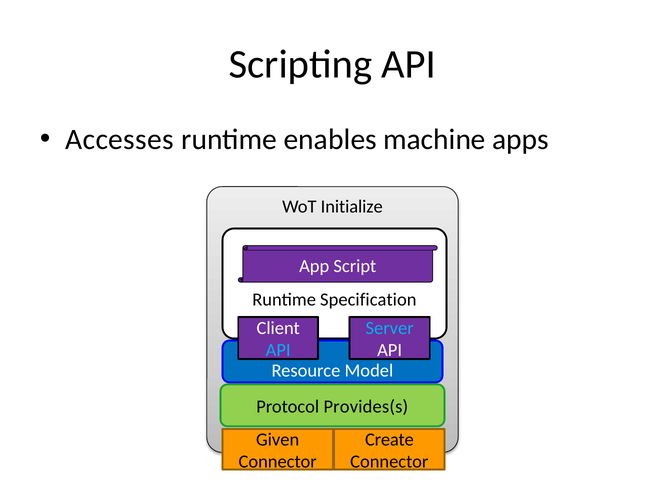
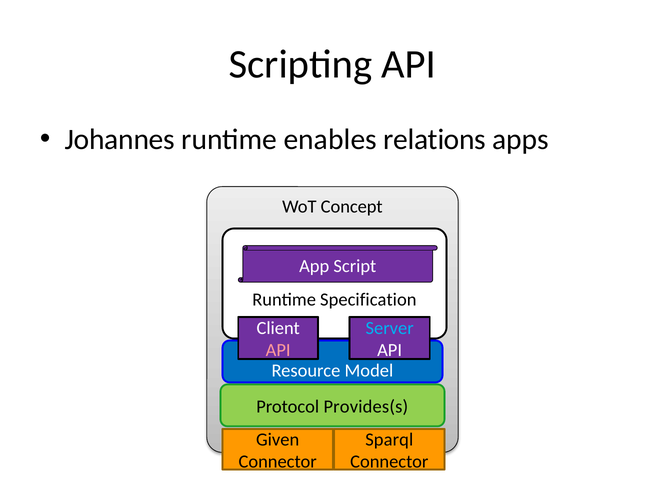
Accesses: Accesses -> Johannes
machine: machine -> relations
Initialize: Initialize -> Concept
API at (278, 350) colour: light blue -> pink
Create: Create -> Sparql
